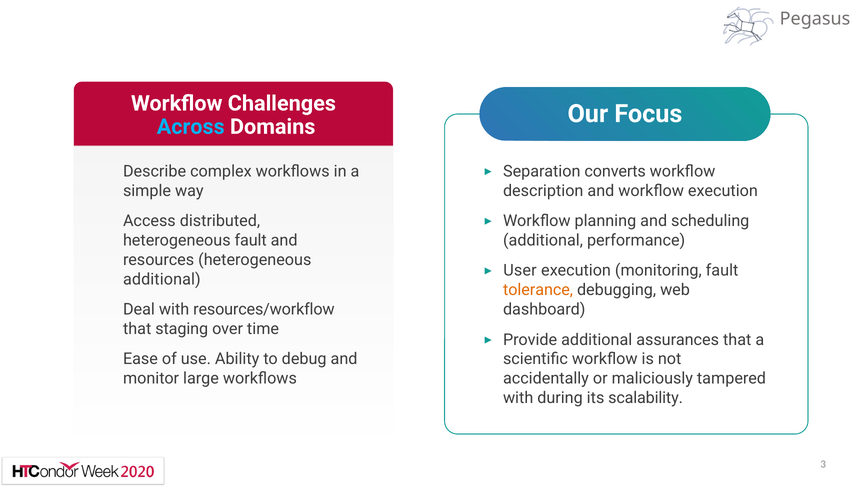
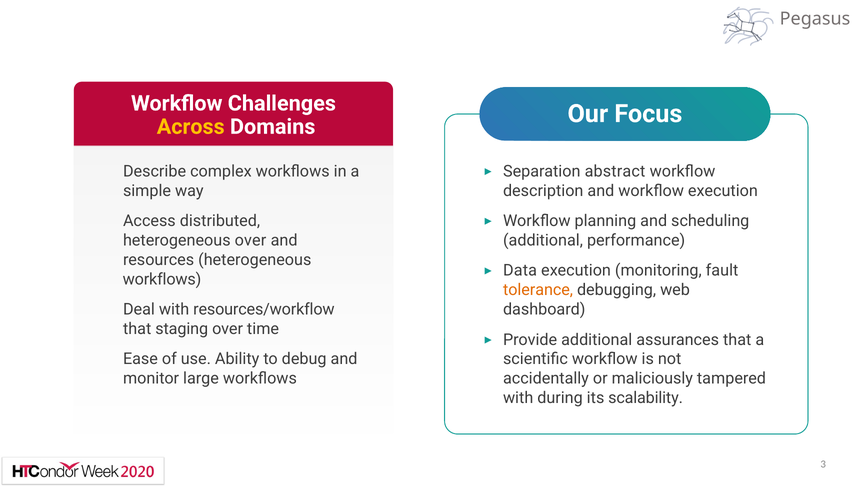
Across colour: light blue -> yellow
converts: converts -> abstract
heterogeneous fault: fault -> over
User: User -> Data
additional at (162, 279): additional -> workflows
